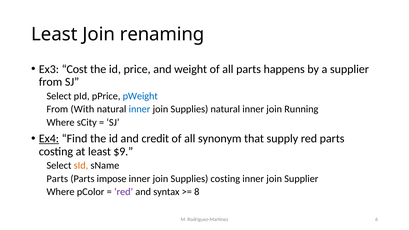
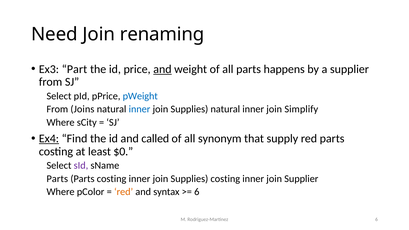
Least at (54, 34): Least -> Need
Cost: Cost -> Part
and at (162, 69) underline: none -> present
With: With -> Joins
Running: Running -> Simplify
credit: credit -> called
$9: $9 -> $0
sId colour: orange -> purple
impose at (112, 179): impose -> costing
red at (124, 192) colour: purple -> orange
8 at (197, 192): 8 -> 6
